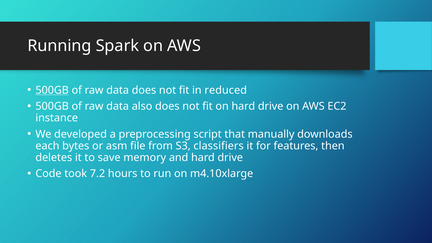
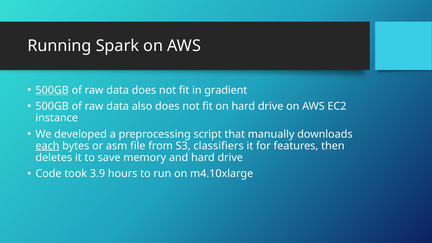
reduced: reduced -> gradient
each underline: none -> present
7.2: 7.2 -> 3.9
